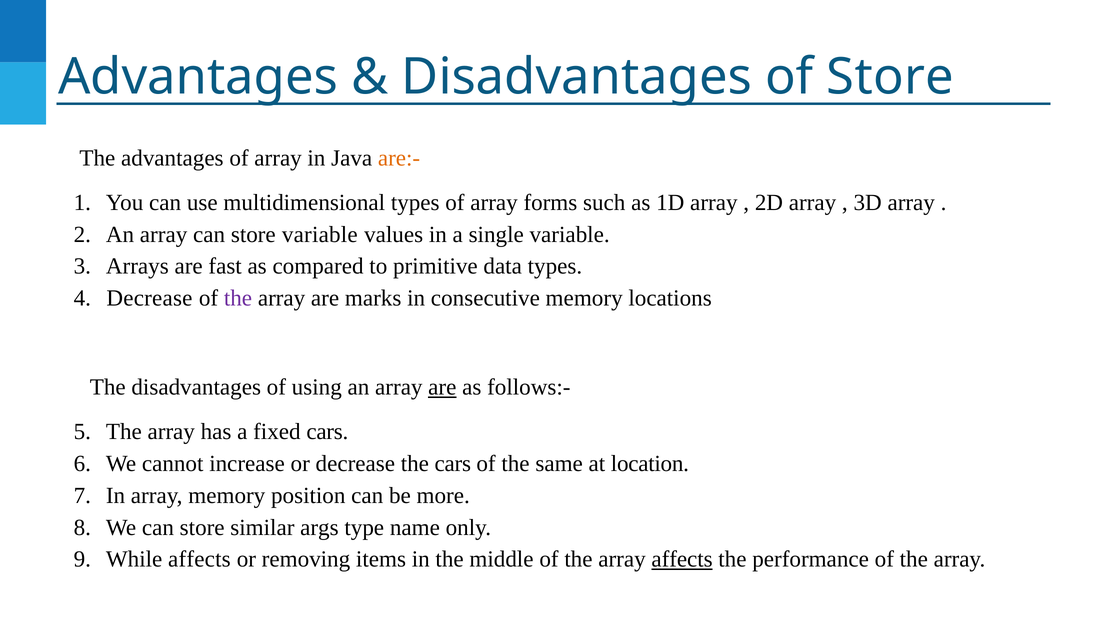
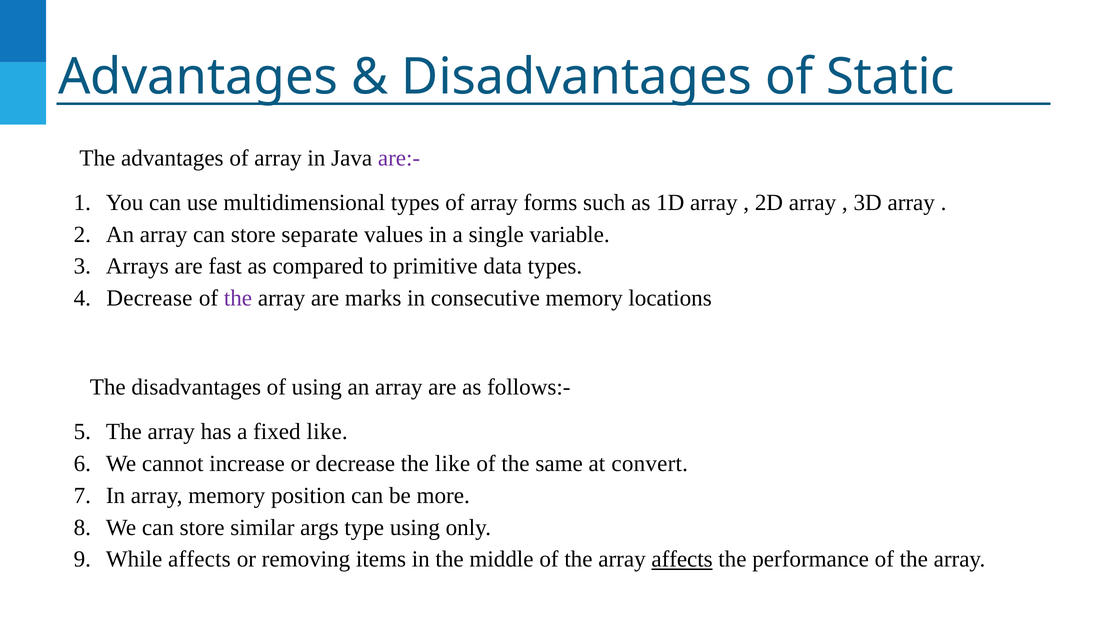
of Store: Store -> Static
are:- colour: orange -> purple
store variable: variable -> separate
are at (442, 387) underline: present -> none
fixed cars: cars -> like
the cars: cars -> like
location: location -> convert
type name: name -> using
